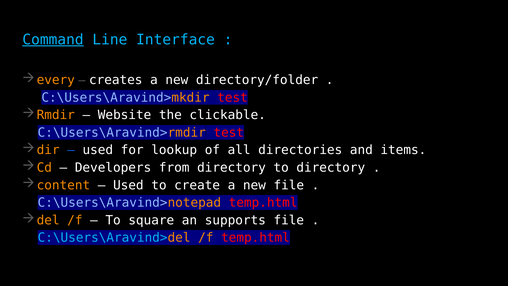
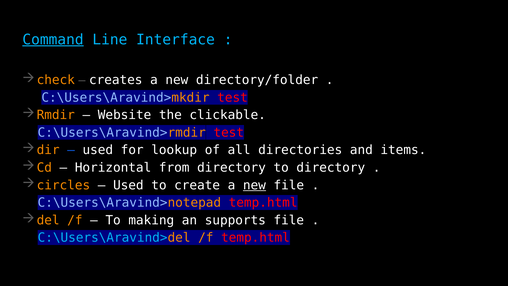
every: every -> check
Developers: Developers -> Horizontal
content: content -> circles
new at (254, 185) underline: none -> present
square: square -> making
